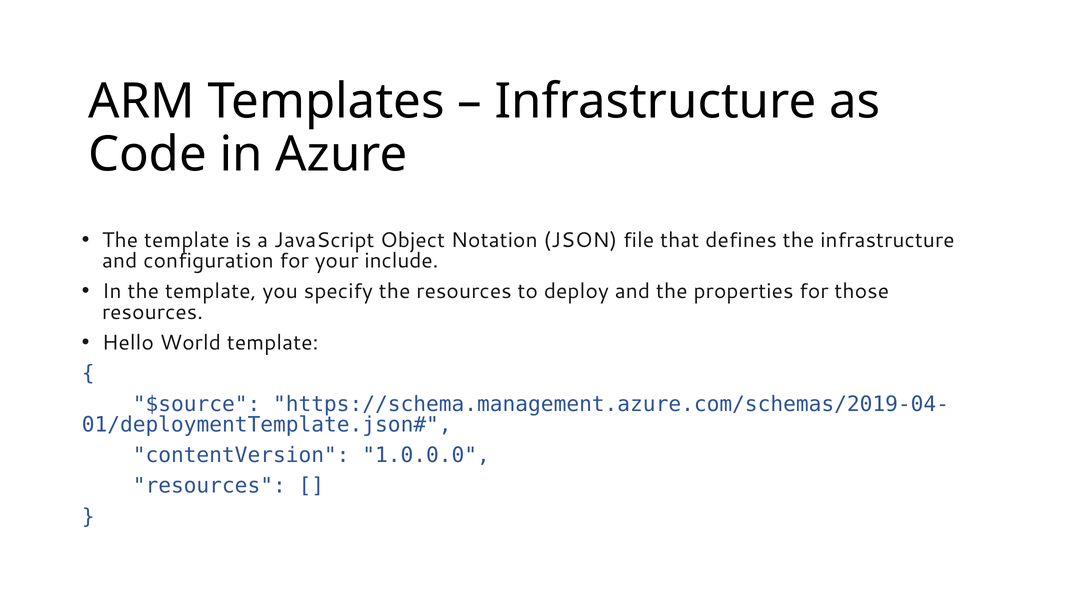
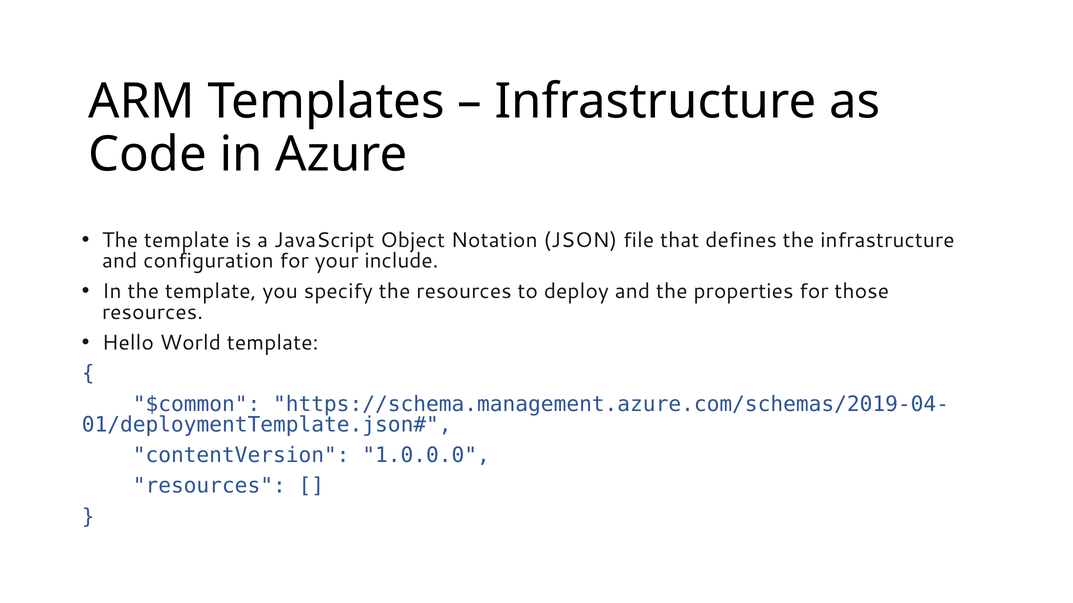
$source: $source -> $common
